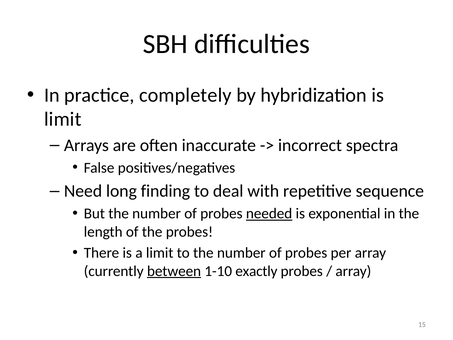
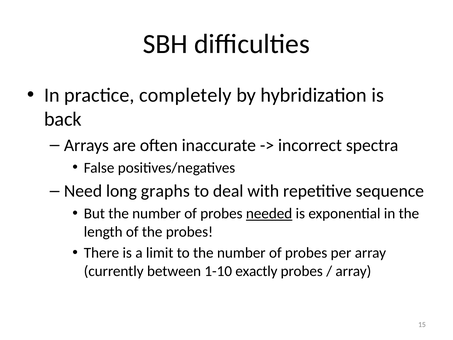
limit at (63, 119): limit -> back
finding: finding -> graphs
between underline: present -> none
